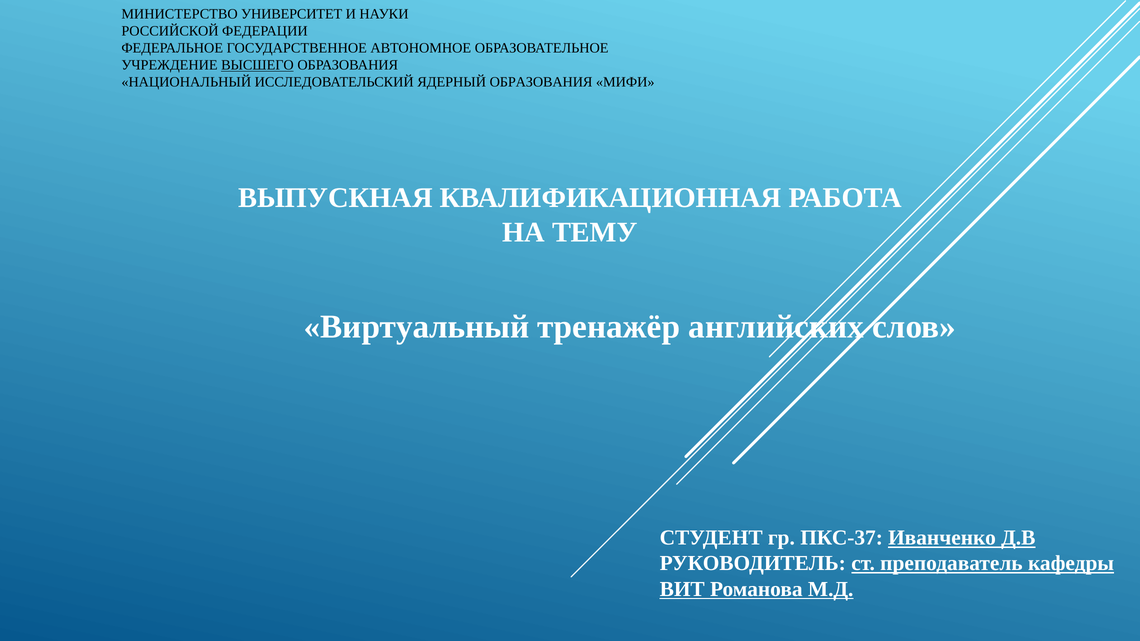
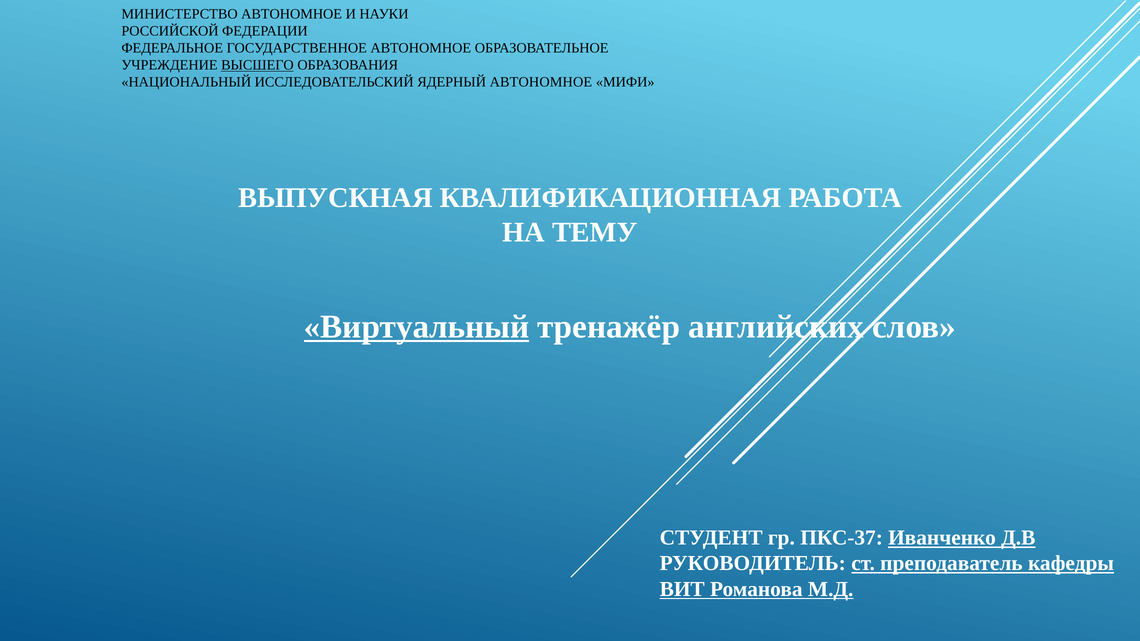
МИНИСТЕРСТВО УНИВЕРСИТЕТ: УНИВЕРСИТЕТ -> АВТОНОМНОЕ
ЯДЕРНЫЙ ОБРАЗОВАНИЯ: ОБРАЗОВАНИЯ -> АВТОНОМНОЕ
Виртуальный underline: none -> present
